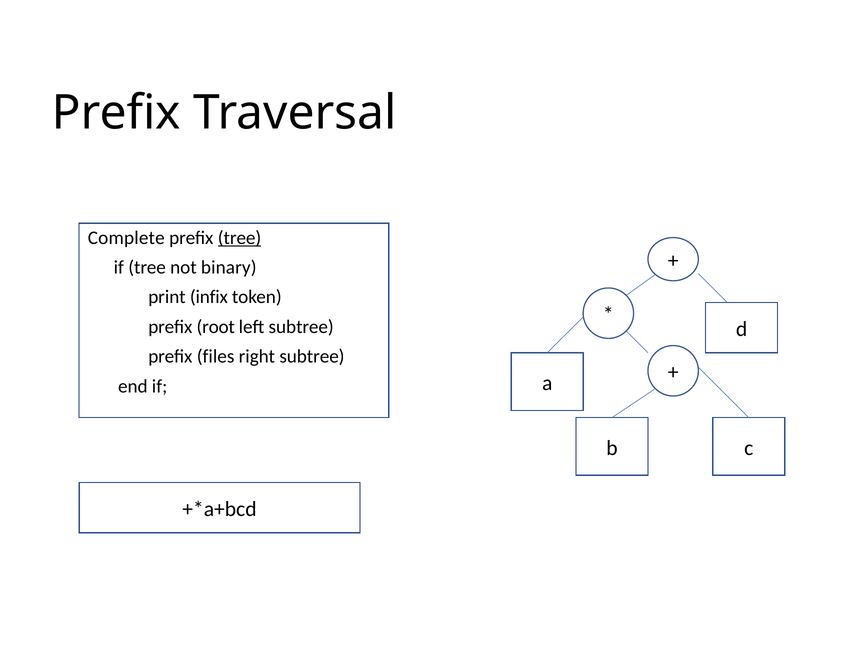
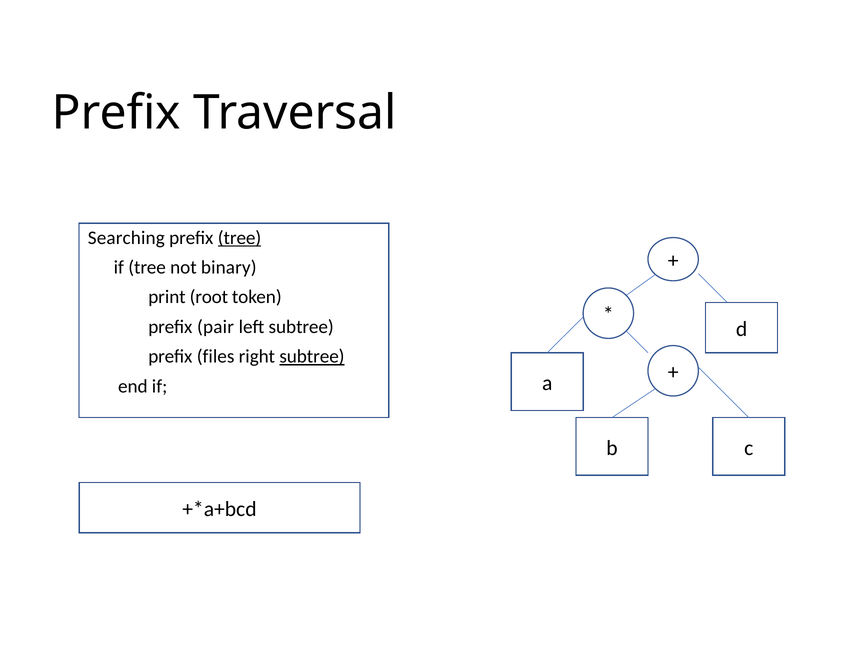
Complete: Complete -> Searching
infix: infix -> root
root: root -> pair
subtree at (312, 357) underline: none -> present
